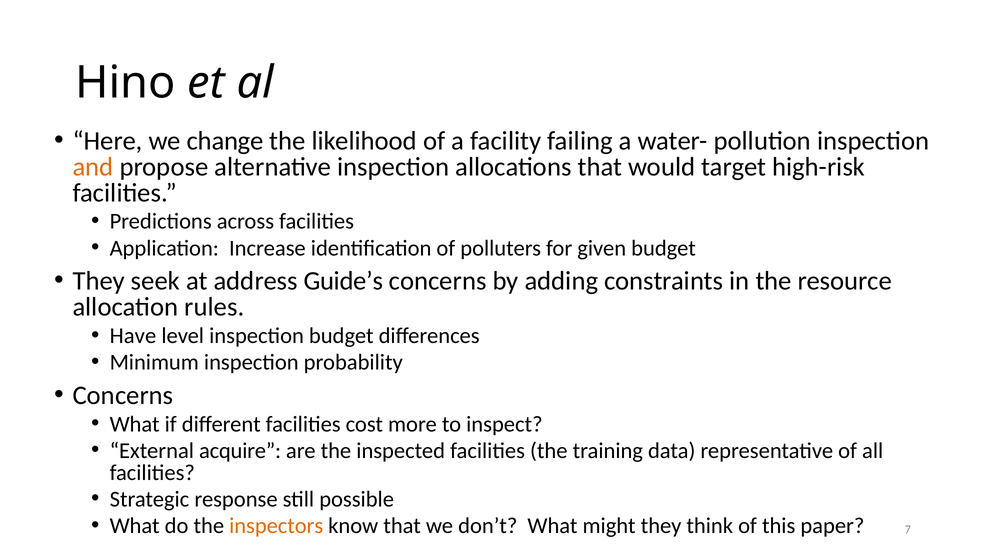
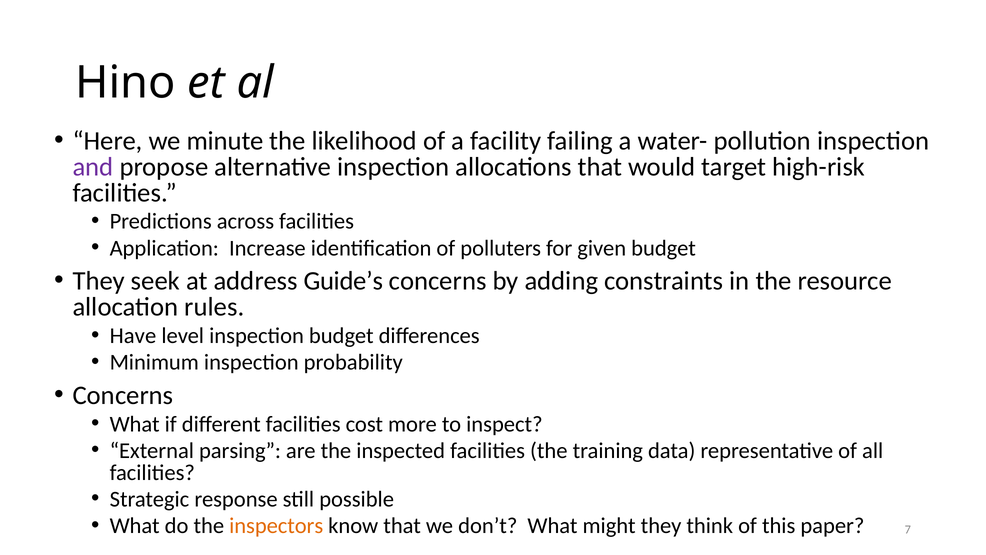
change: change -> minute
and colour: orange -> purple
acquire: acquire -> parsing
